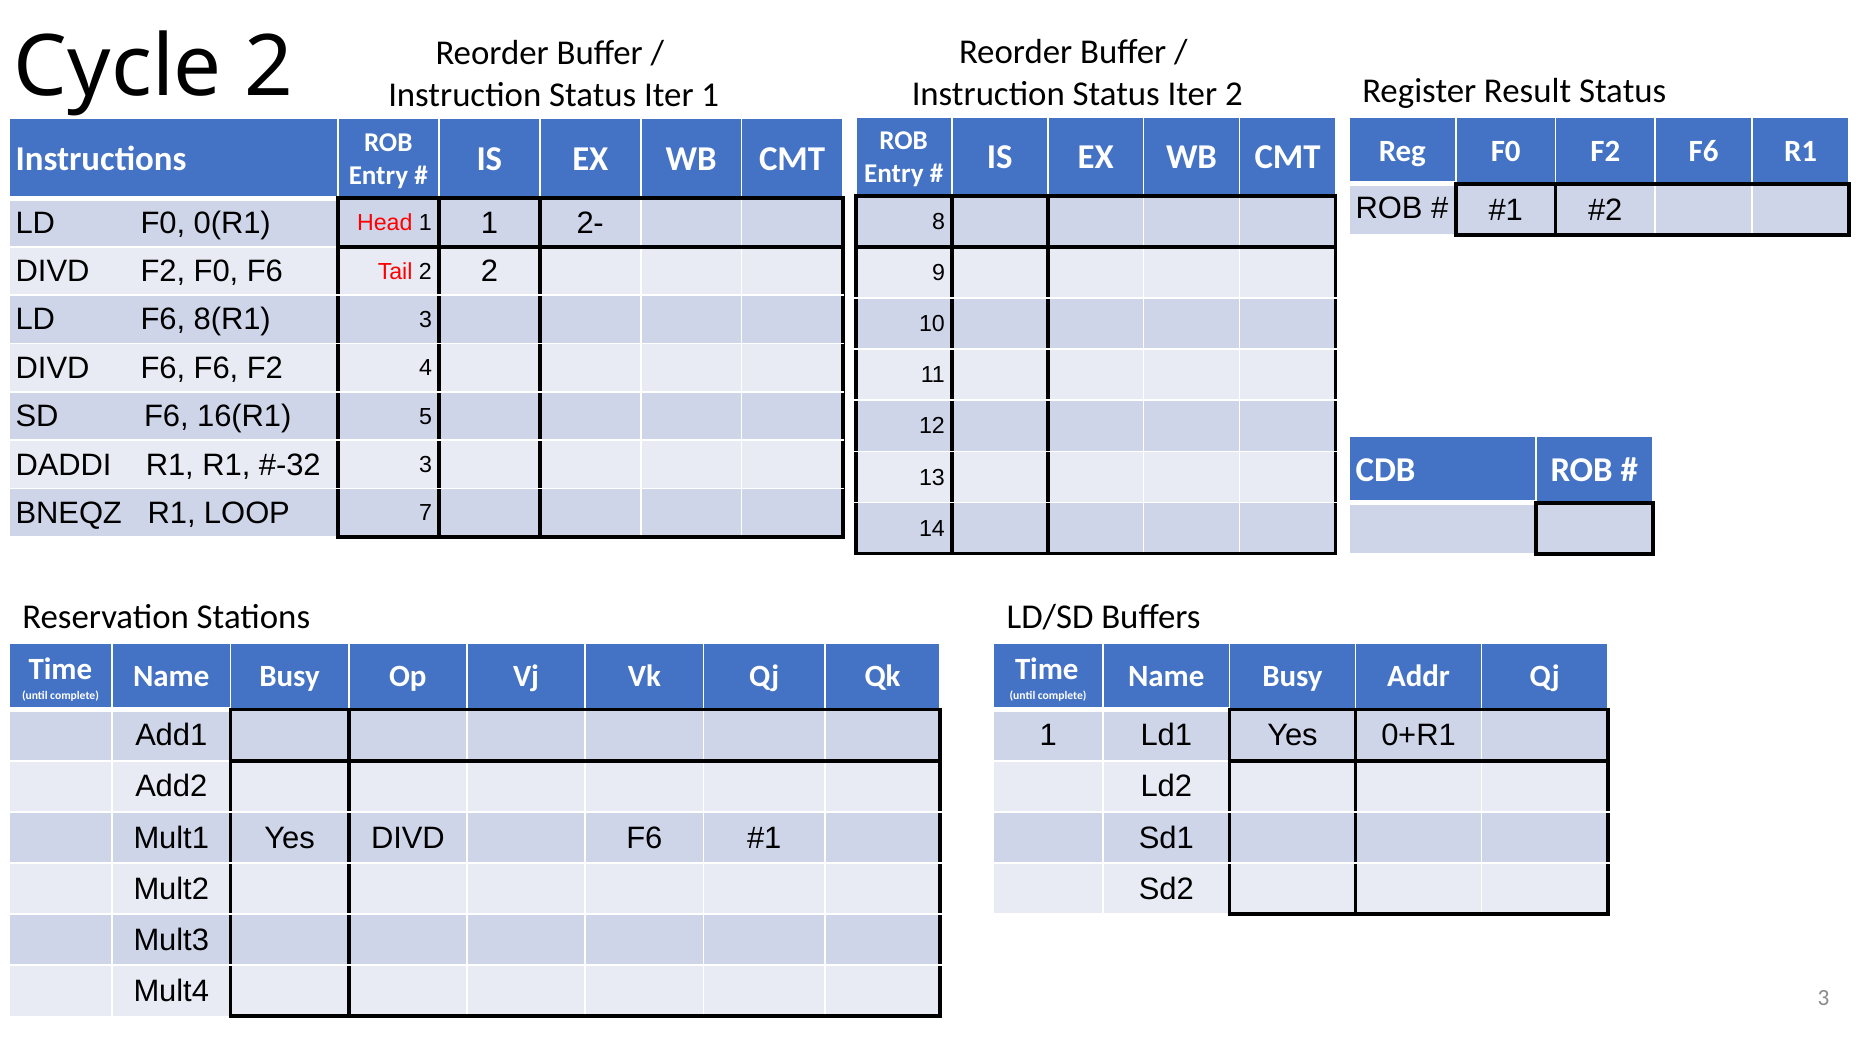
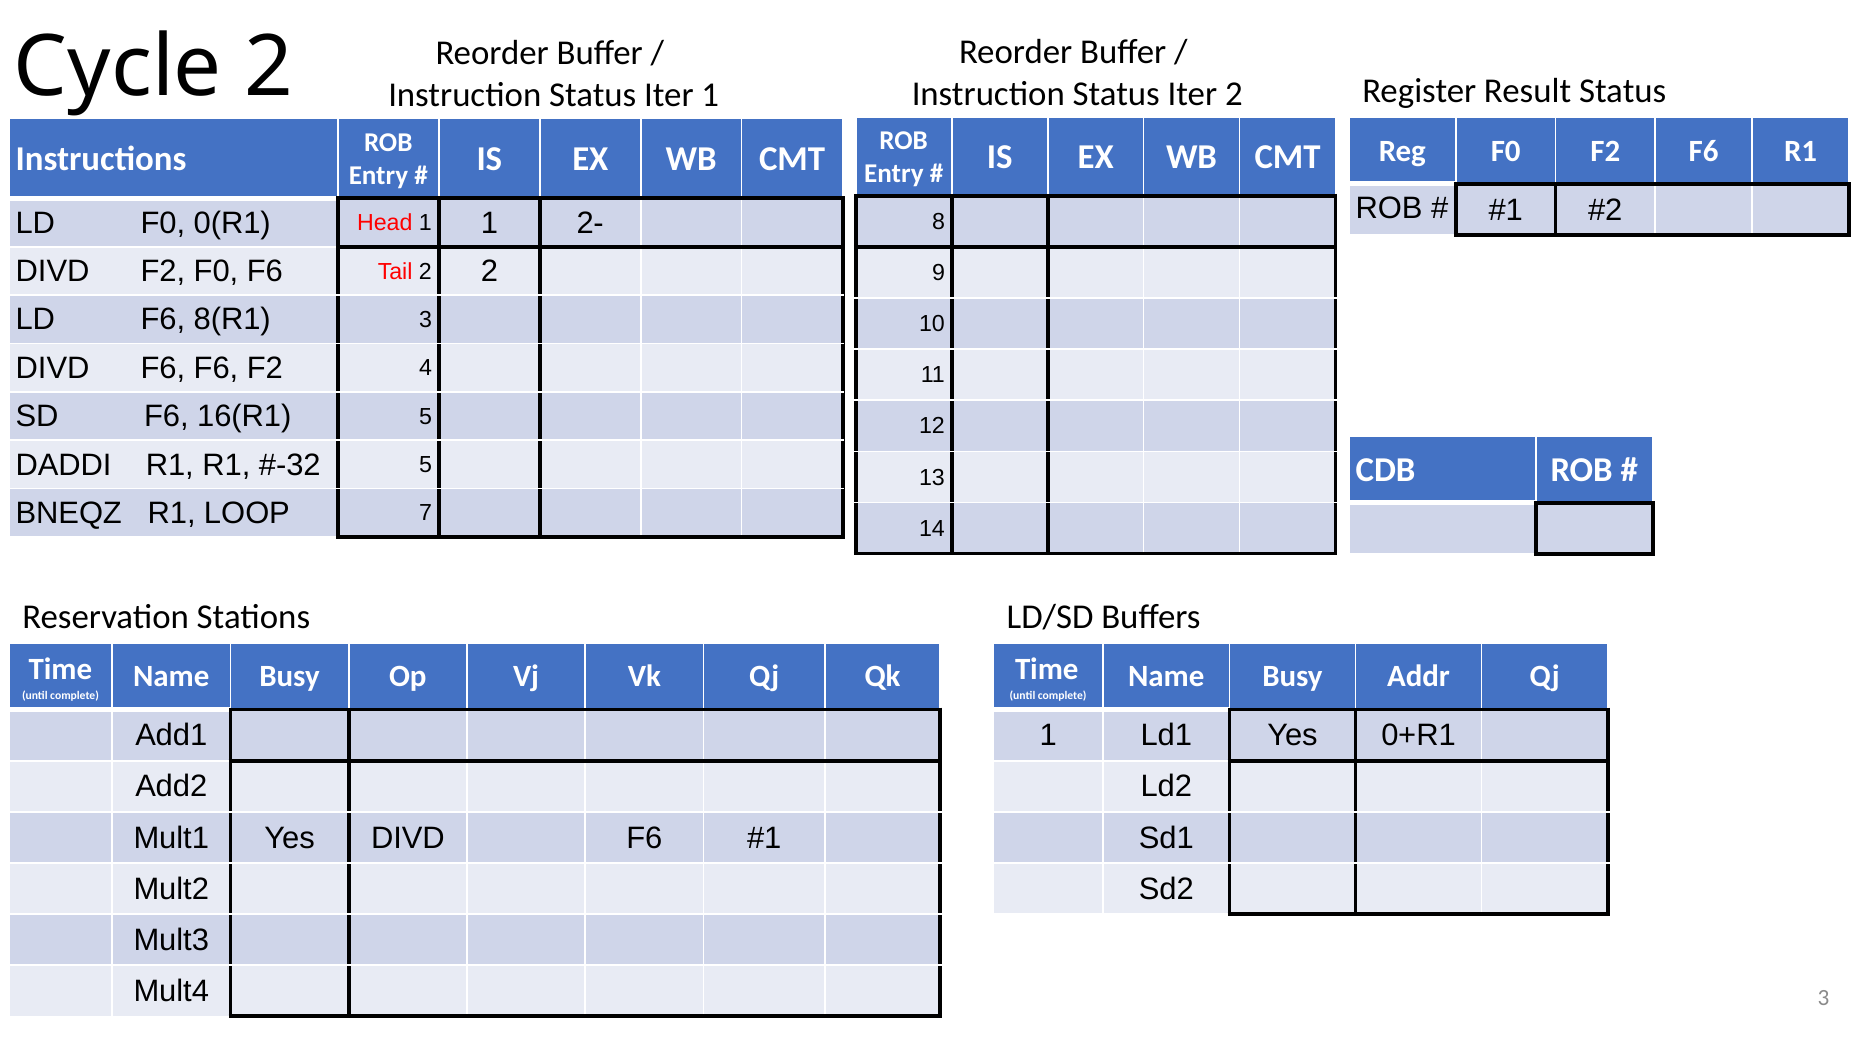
3 at (426, 465): 3 -> 5
